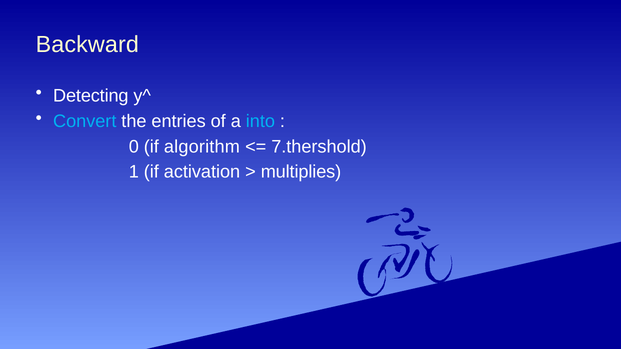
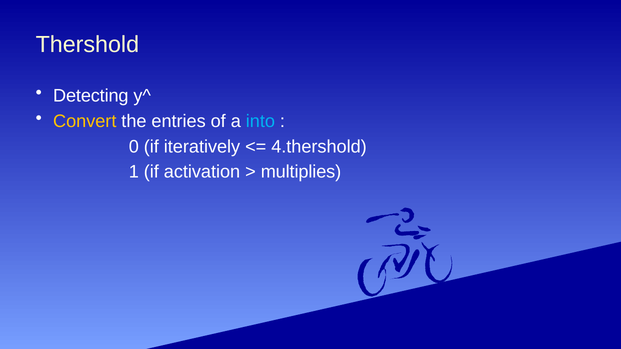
Backward: Backward -> Thershold
Convert colour: light blue -> yellow
algorithm: algorithm -> iteratively
7.thershold: 7.thershold -> 4.thershold
